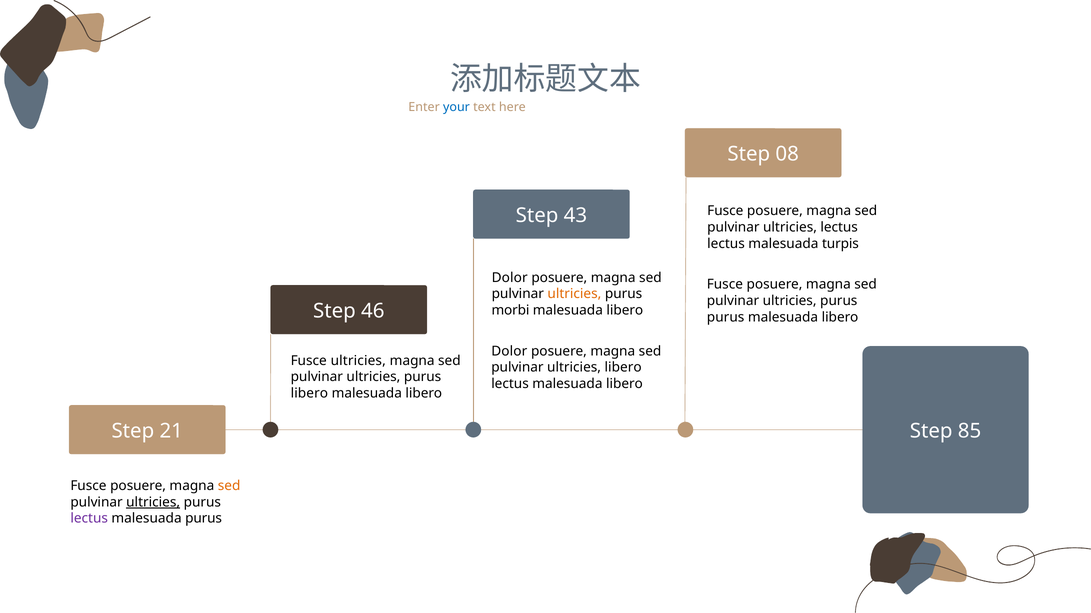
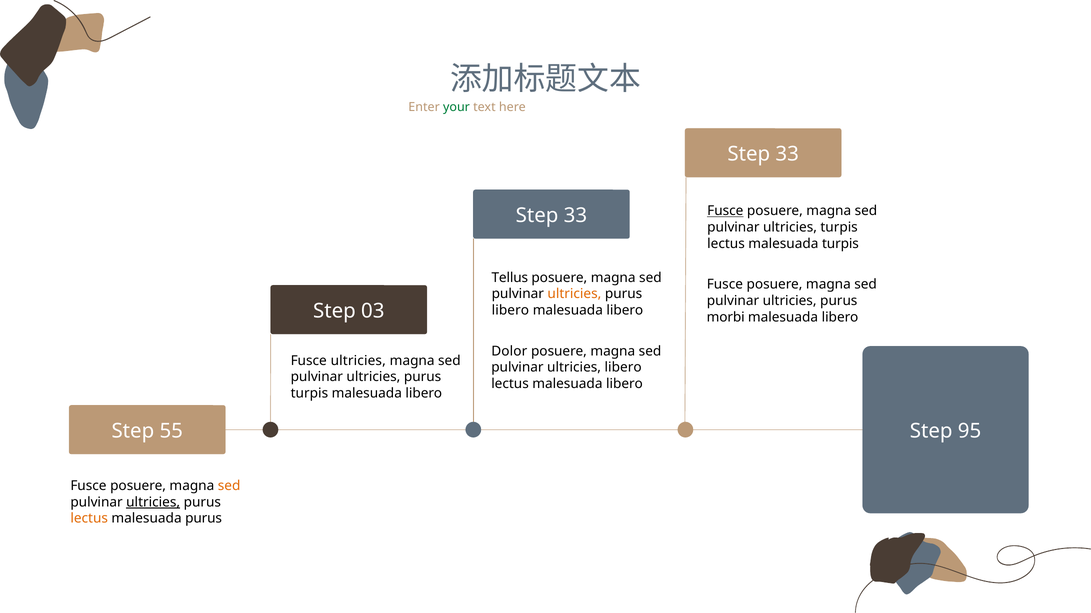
your colour: blue -> green
08 at (787, 154): 08 -> 33
Fusce at (725, 211) underline: none -> present
43 at (575, 216): 43 -> 33
ultricies lectus: lectus -> turpis
Dolor at (510, 278): Dolor -> Tellus
46: 46 -> 03
morbi at (511, 311): morbi -> libero
purus at (726, 318): purus -> morbi
libero at (309, 394): libero -> turpis
21: 21 -> 55
85: 85 -> 95
lectus at (89, 519) colour: purple -> orange
